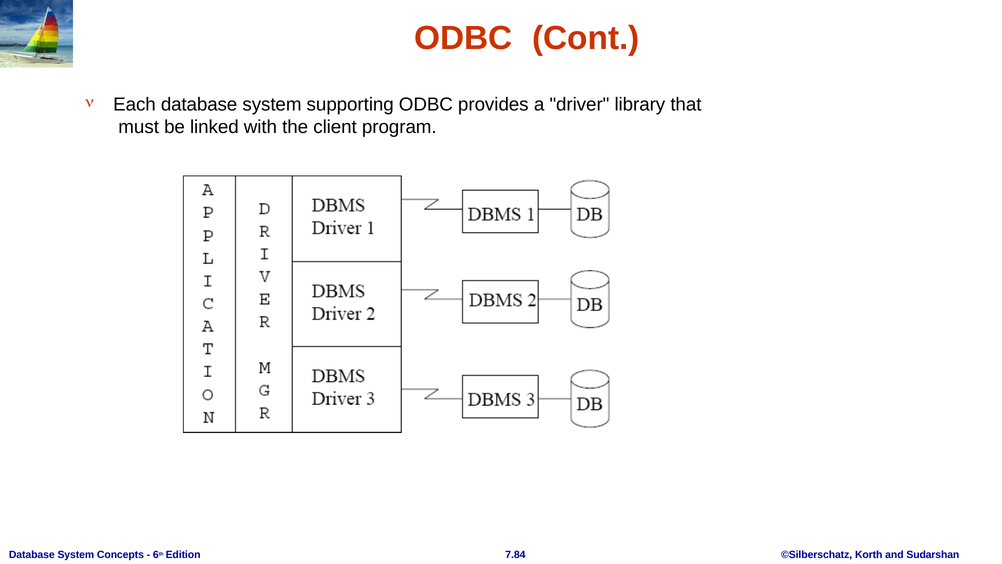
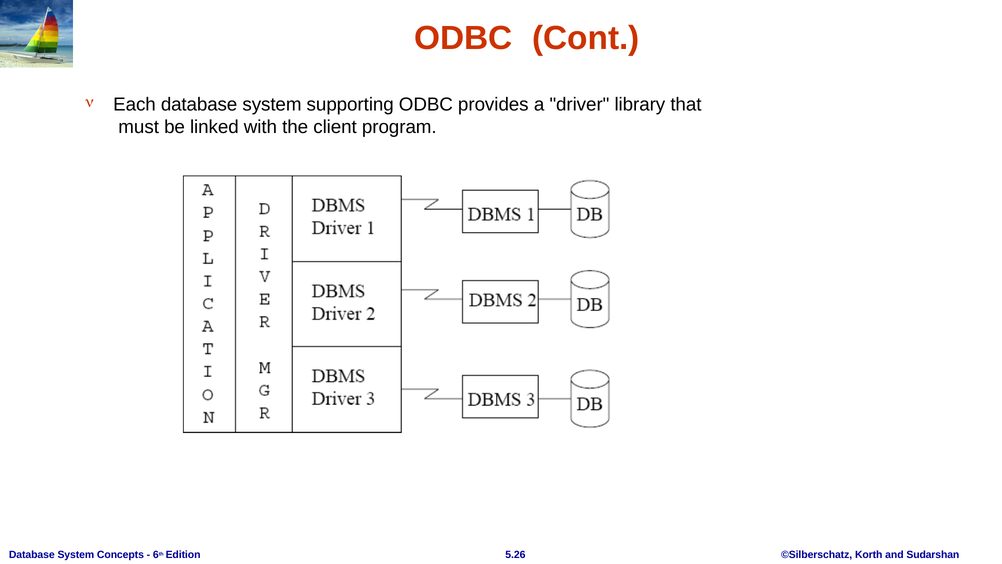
7.84: 7.84 -> 5.26
